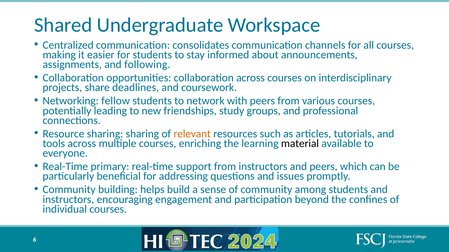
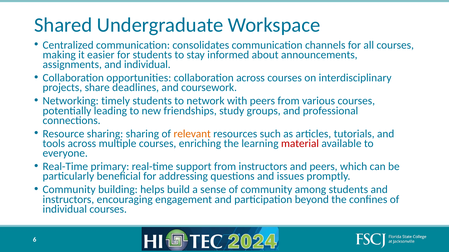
and following: following -> individual
fellow: fellow -> timely
material colour: black -> red
